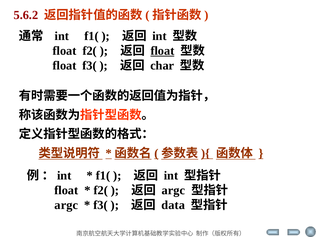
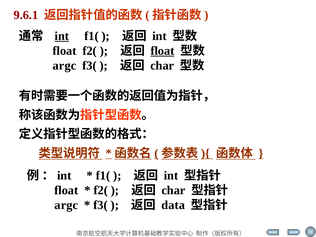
5.6.2: 5.6.2 -> 9.6.1
int at (62, 36) underline: none -> present
float at (65, 66): float -> argc
argc at (173, 190): argc -> char
